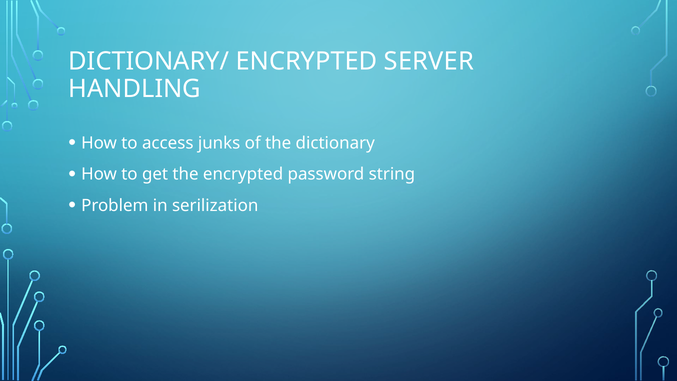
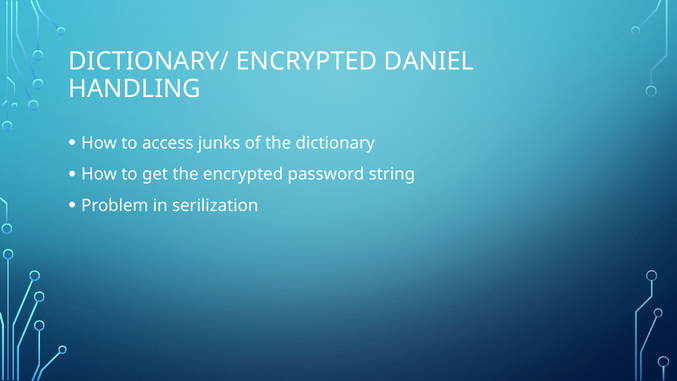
SERVER: SERVER -> DANIEL
